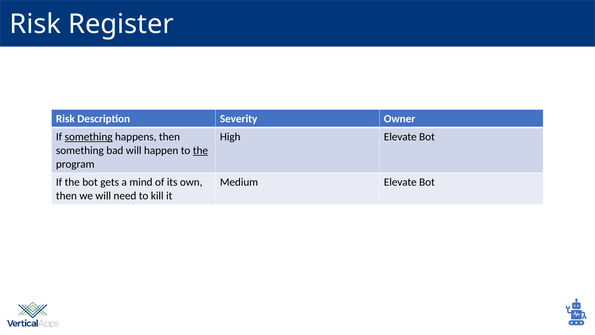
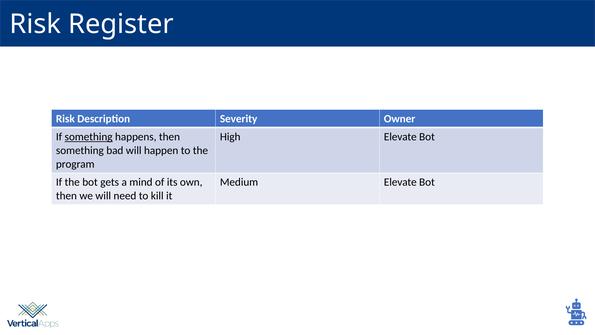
the at (200, 150) underline: present -> none
